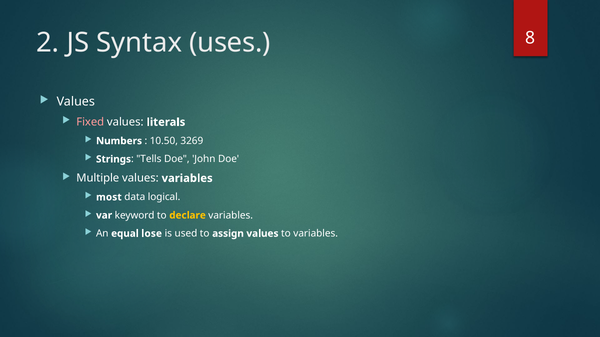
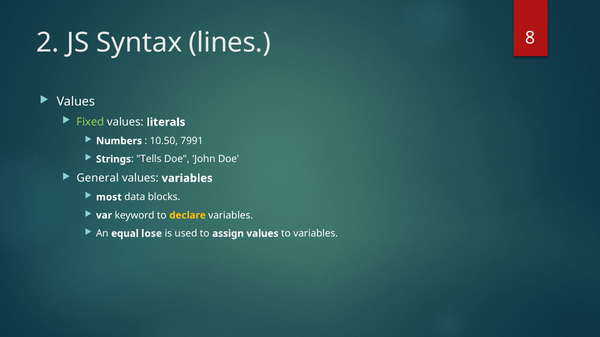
uses: uses -> lines
Fixed colour: pink -> light green
3269: 3269 -> 7991
Multiple: Multiple -> General
logical: logical -> blocks
